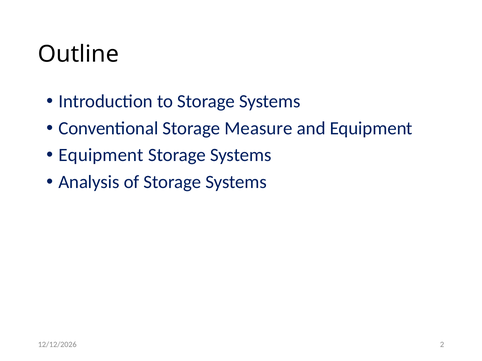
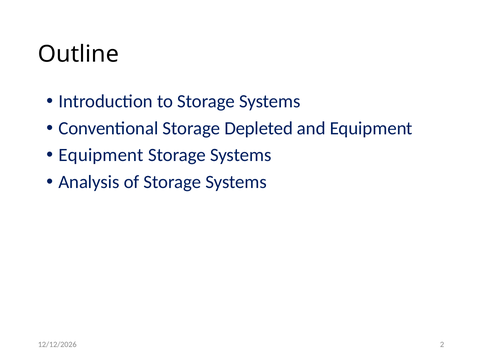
Measure: Measure -> Depleted
